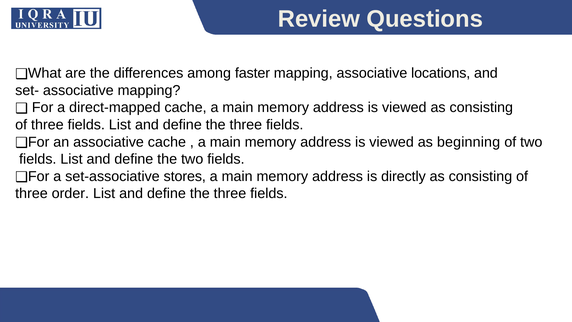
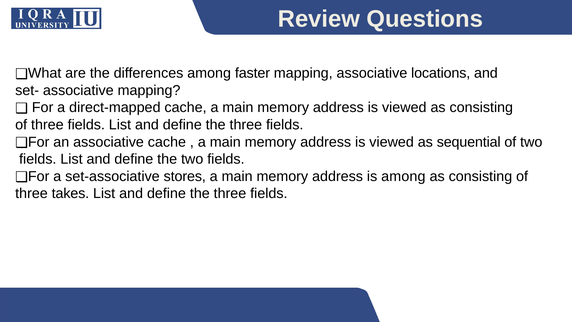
beginning: beginning -> sequential
is directly: directly -> among
order: order -> takes
